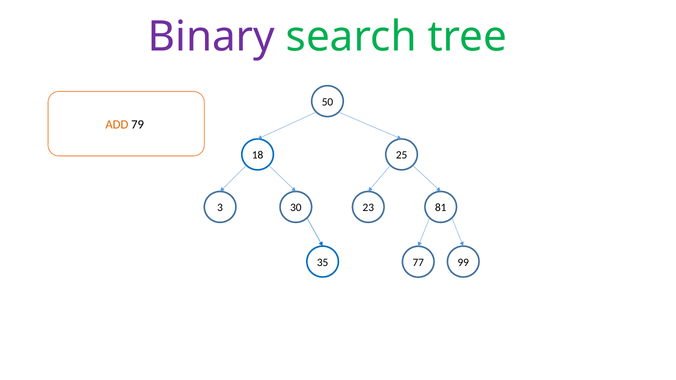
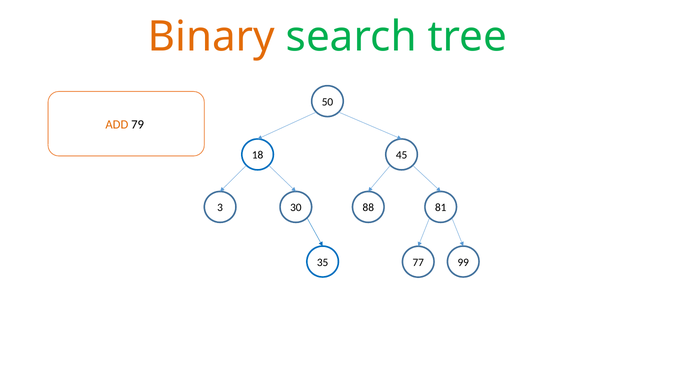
Binary colour: purple -> orange
25: 25 -> 45
23: 23 -> 88
